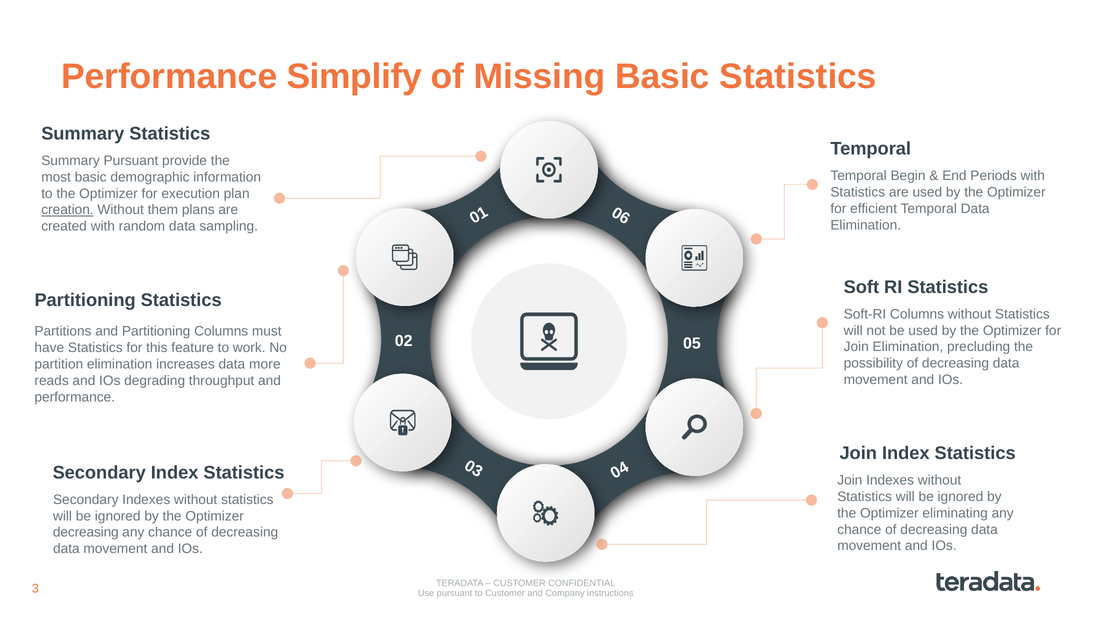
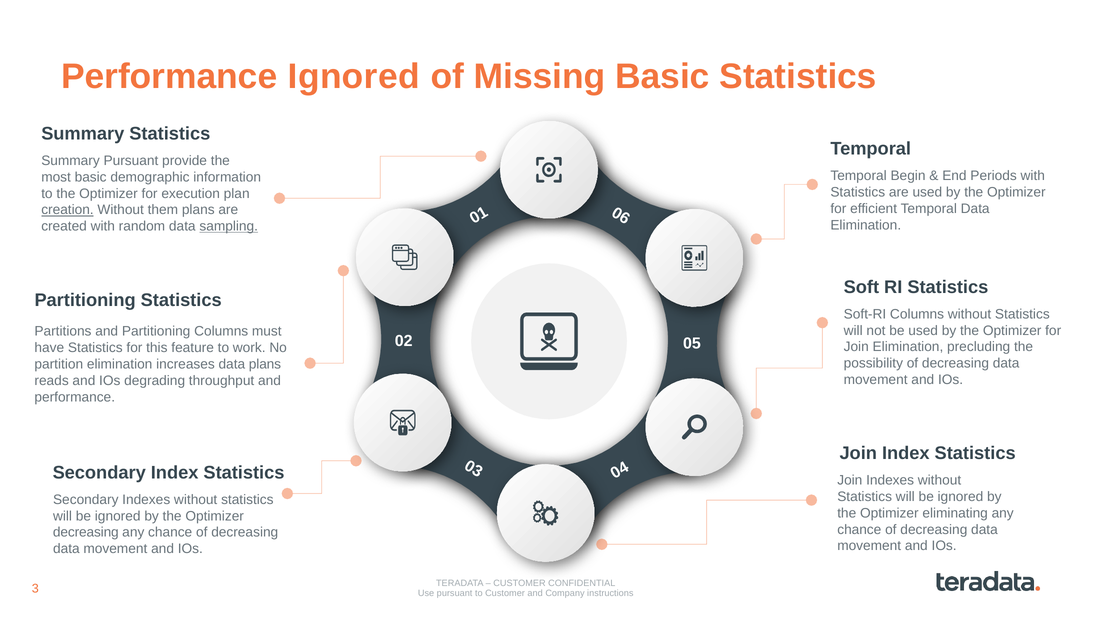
Performance Simplify: Simplify -> Ignored
sampling underline: none -> present
data more: more -> plans
